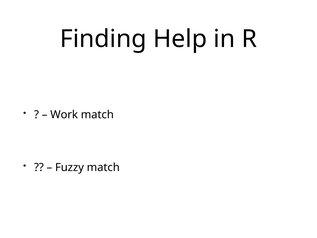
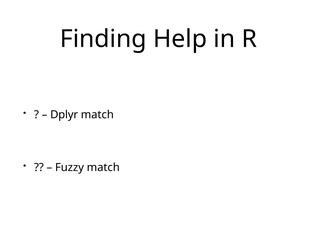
Work: Work -> Dplyr
